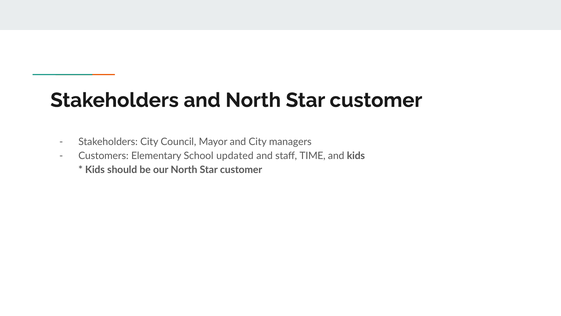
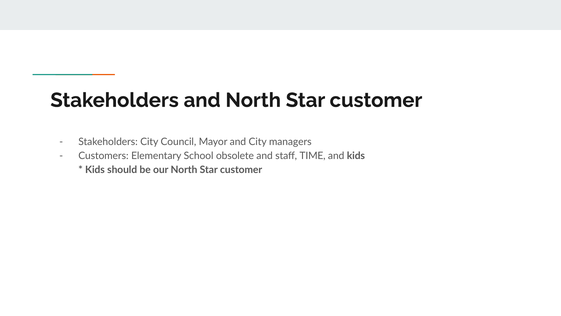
updated: updated -> obsolete
